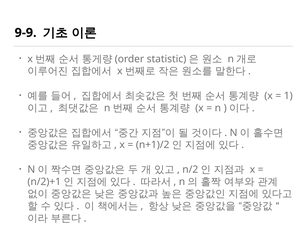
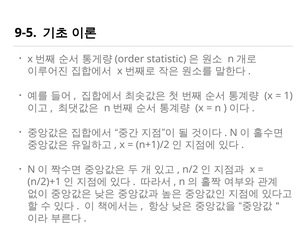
9-9: 9-9 -> 9-5
